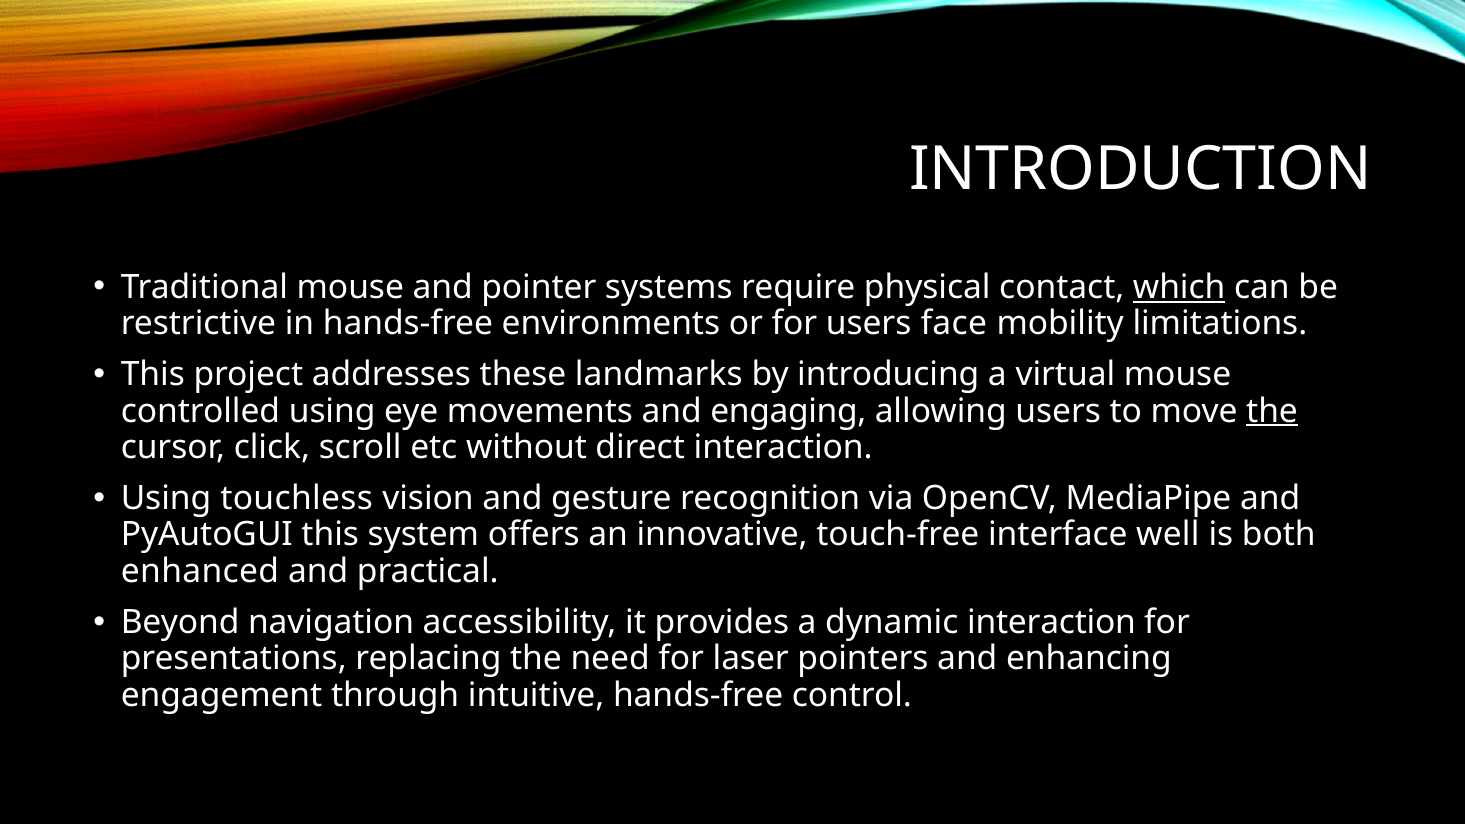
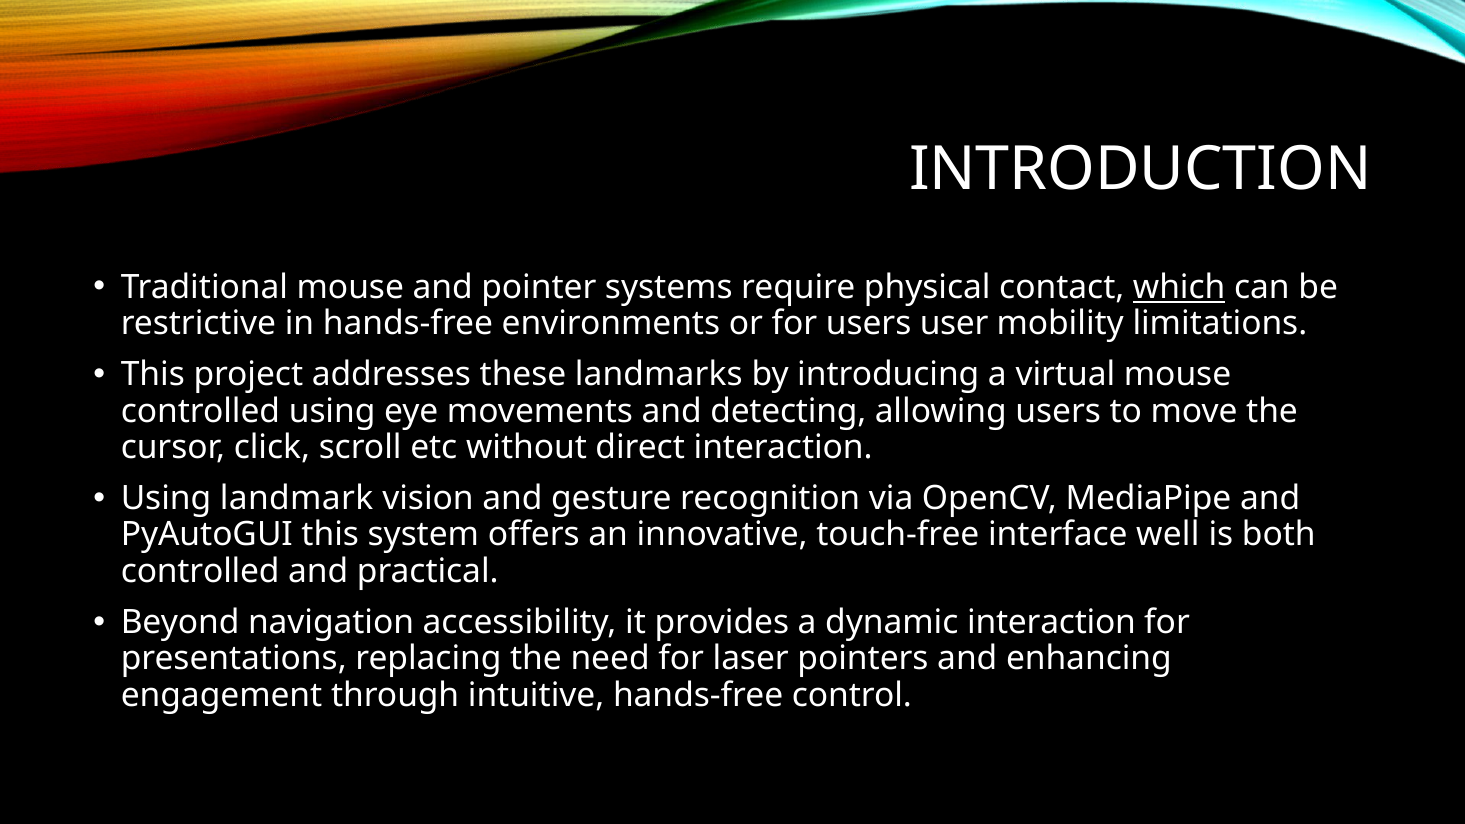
face: face -> user
engaging: engaging -> detecting
the at (1272, 411) underline: present -> none
touchless: touchless -> landmark
enhanced at (200, 571): enhanced -> controlled
